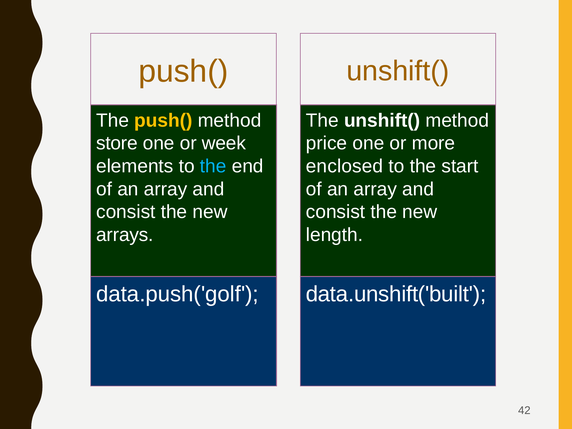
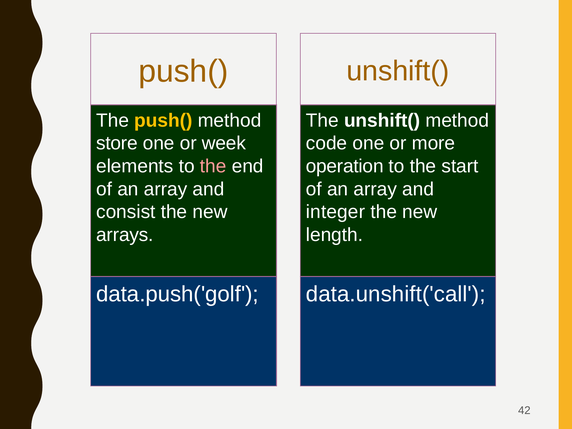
price: price -> code
the at (213, 166) colour: light blue -> pink
enclosed: enclosed -> operation
consist at (336, 212): consist -> integer
data.unshift('built: data.unshift('built -> data.unshift('call
